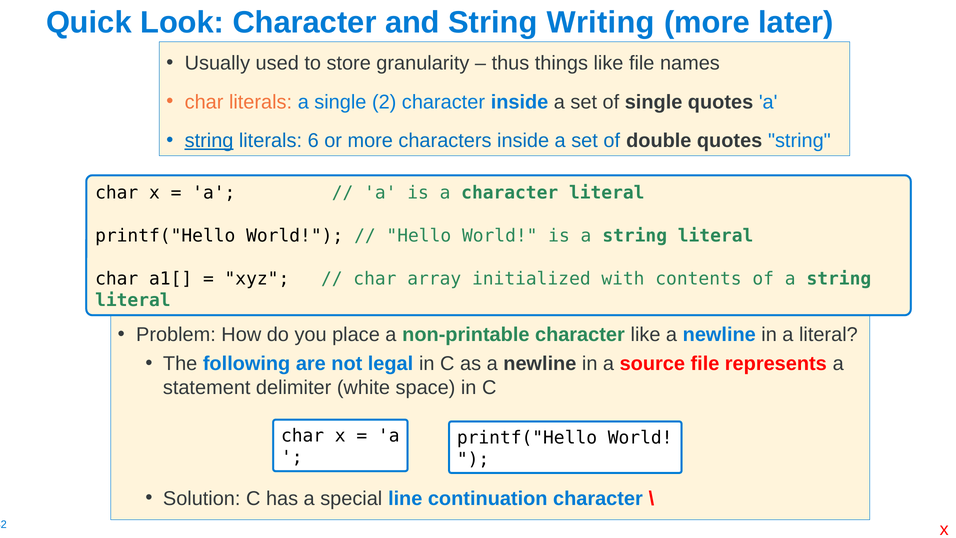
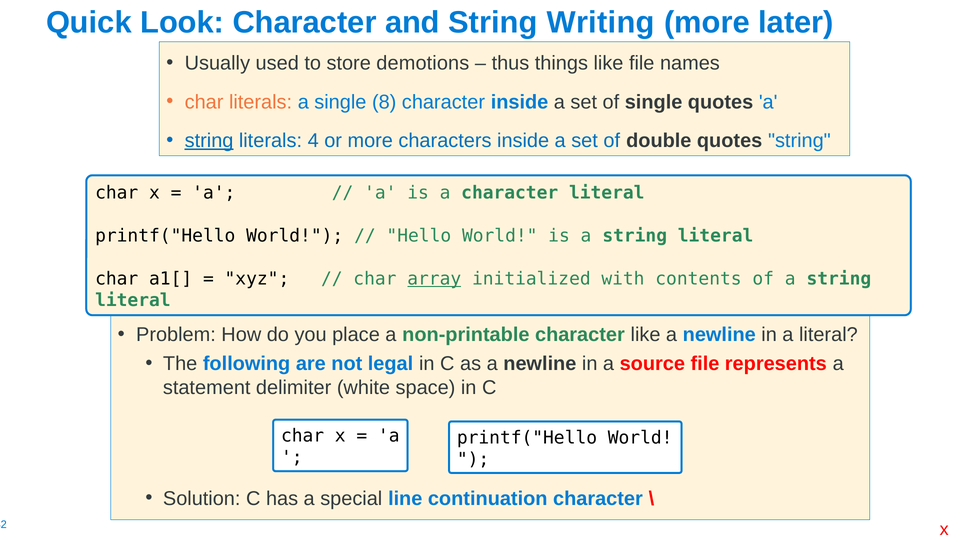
granularity: granularity -> demotions
2: 2 -> 8
6: 6 -> 4
array underline: none -> present
